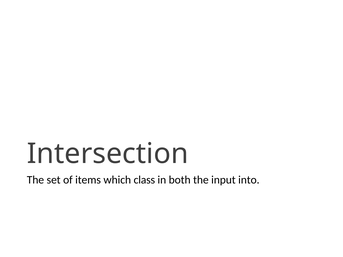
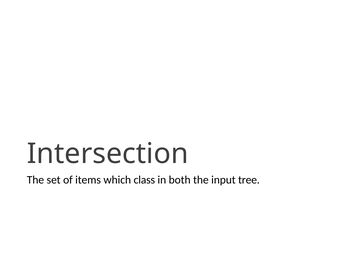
into: into -> tree
